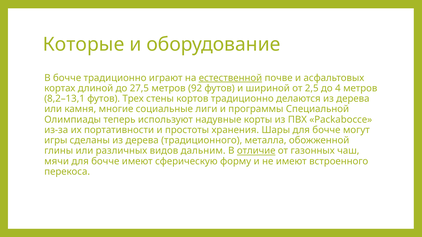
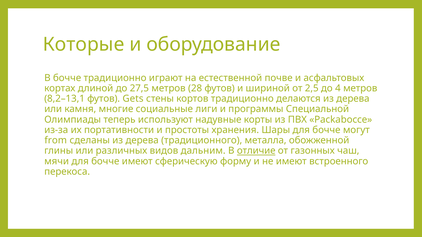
естественной underline: present -> none
92: 92 -> 28
Трех: Трех -> Gets
игры: игры -> from
